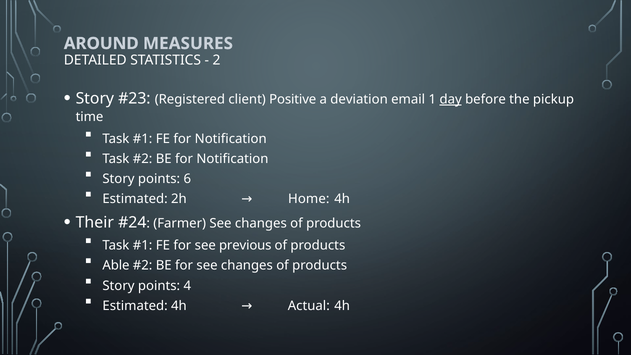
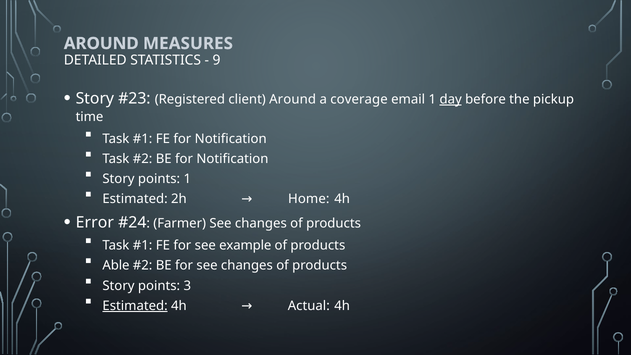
2: 2 -> 9
client Positive: Positive -> Around
deviation: deviation -> coverage
points 6: 6 -> 1
Their: Their -> Error
previous: previous -> example
4: 4 -> 3
Estimated at (135, 306) underline: none -> present
